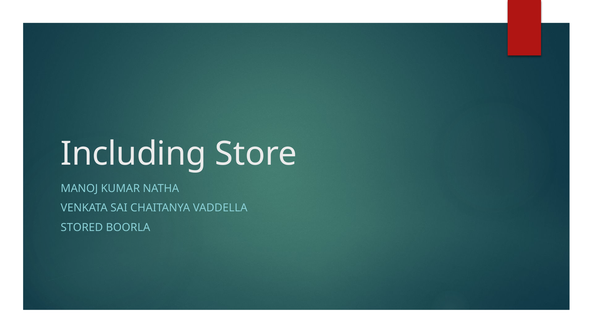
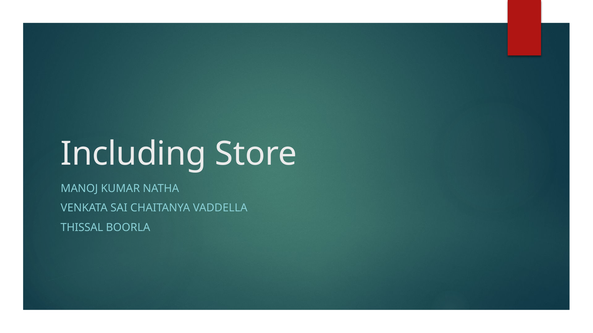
STORED: STORED -> THISSAL
